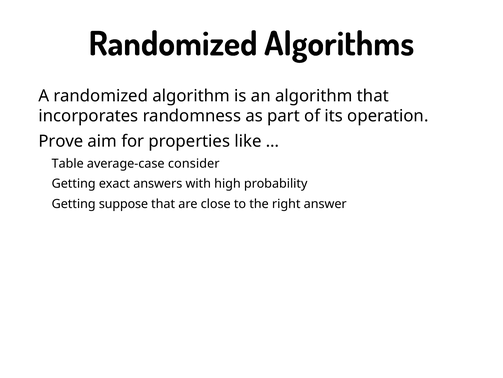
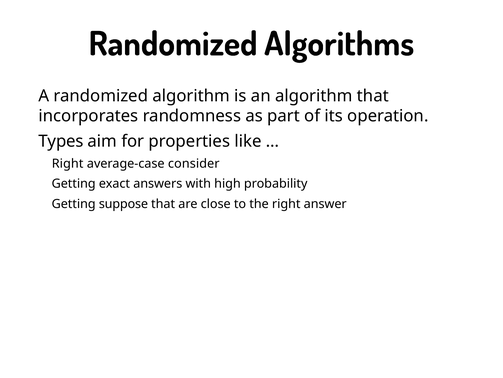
Prove: Prove -> Types
Table at (68, 163): Table -> Right
